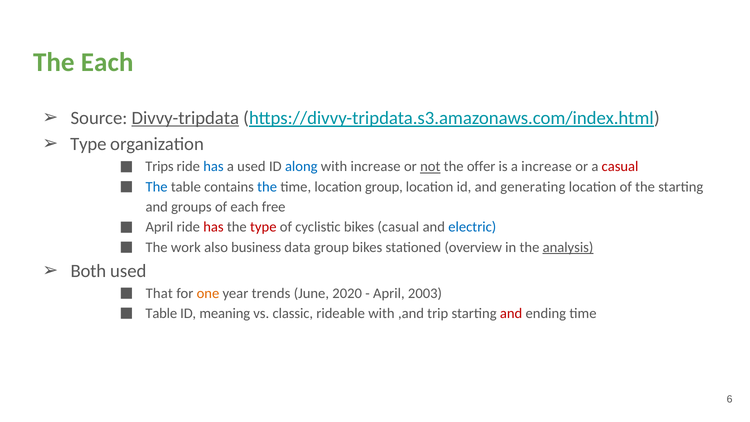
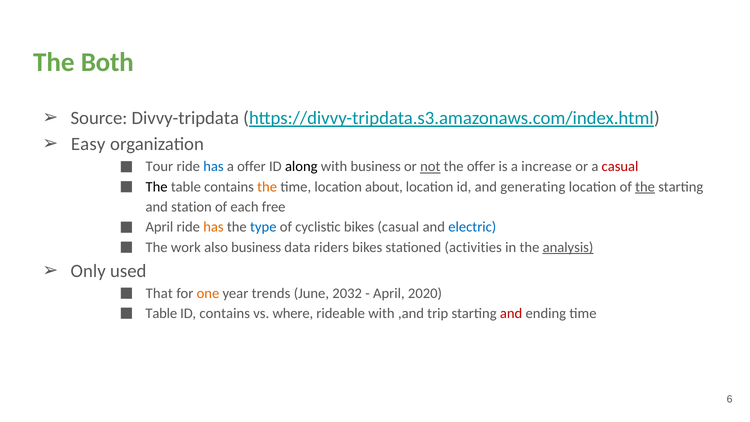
The Each: Each -> Both
Divvy-tripdata underline: present -> none
Type at (88, 144): Type -> Easy
Trips: Trips -> Tour
a used: used -> offer
along colour: blue -> black
with increase: increase -> business
The at (157, 187) colour: blue -> black
the at (267, 187) colour: blue -> orange
location group: group -> about
the at (645, 187) underline: none -> present
groups: groups -> station
has at (213, 227) colour: red -> orange
type at (263, 227) colour: red -> blue
data group: group -> riders
overview: overview -> activities
Both: Both -> Only
2020: 2020 -> 2032
2003: 2003 -> 2020
ID meaning: meaning -> contains
classic: classic -> where
